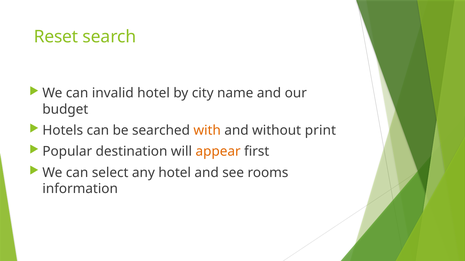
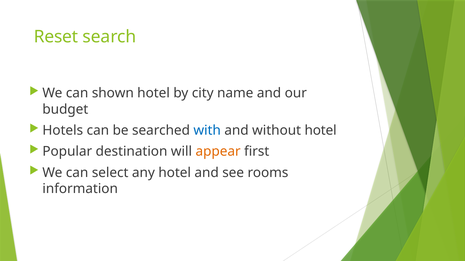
invalid: invalid -> shown
with colour: orange -> blue
without print: print -> hotel
